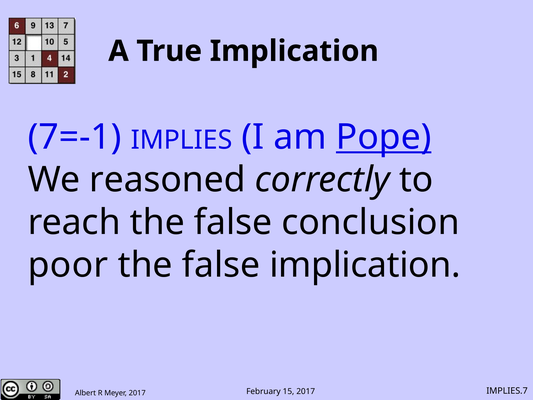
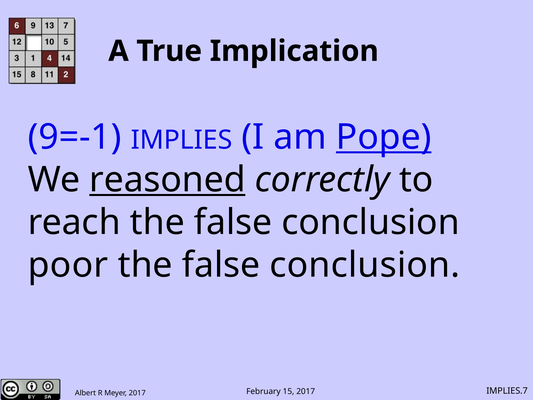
7=-1: 7=-1 -> 9=-1
reasoned underline: none -> present
implication at (365, 265): implication -> conclusion
